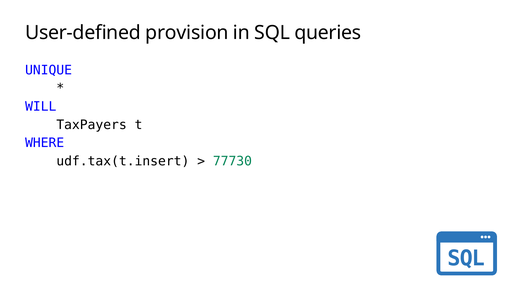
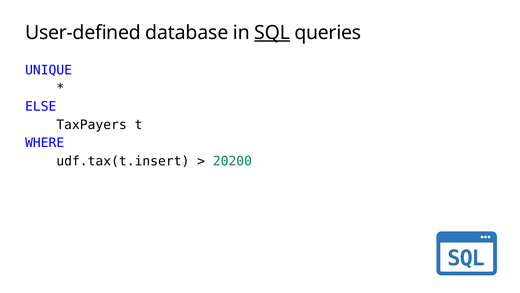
provision: provision -> database
SQL at (272, 33) underline: none -> present
WILL: WILL -> ELSE
77730: 77730 -> 20200
